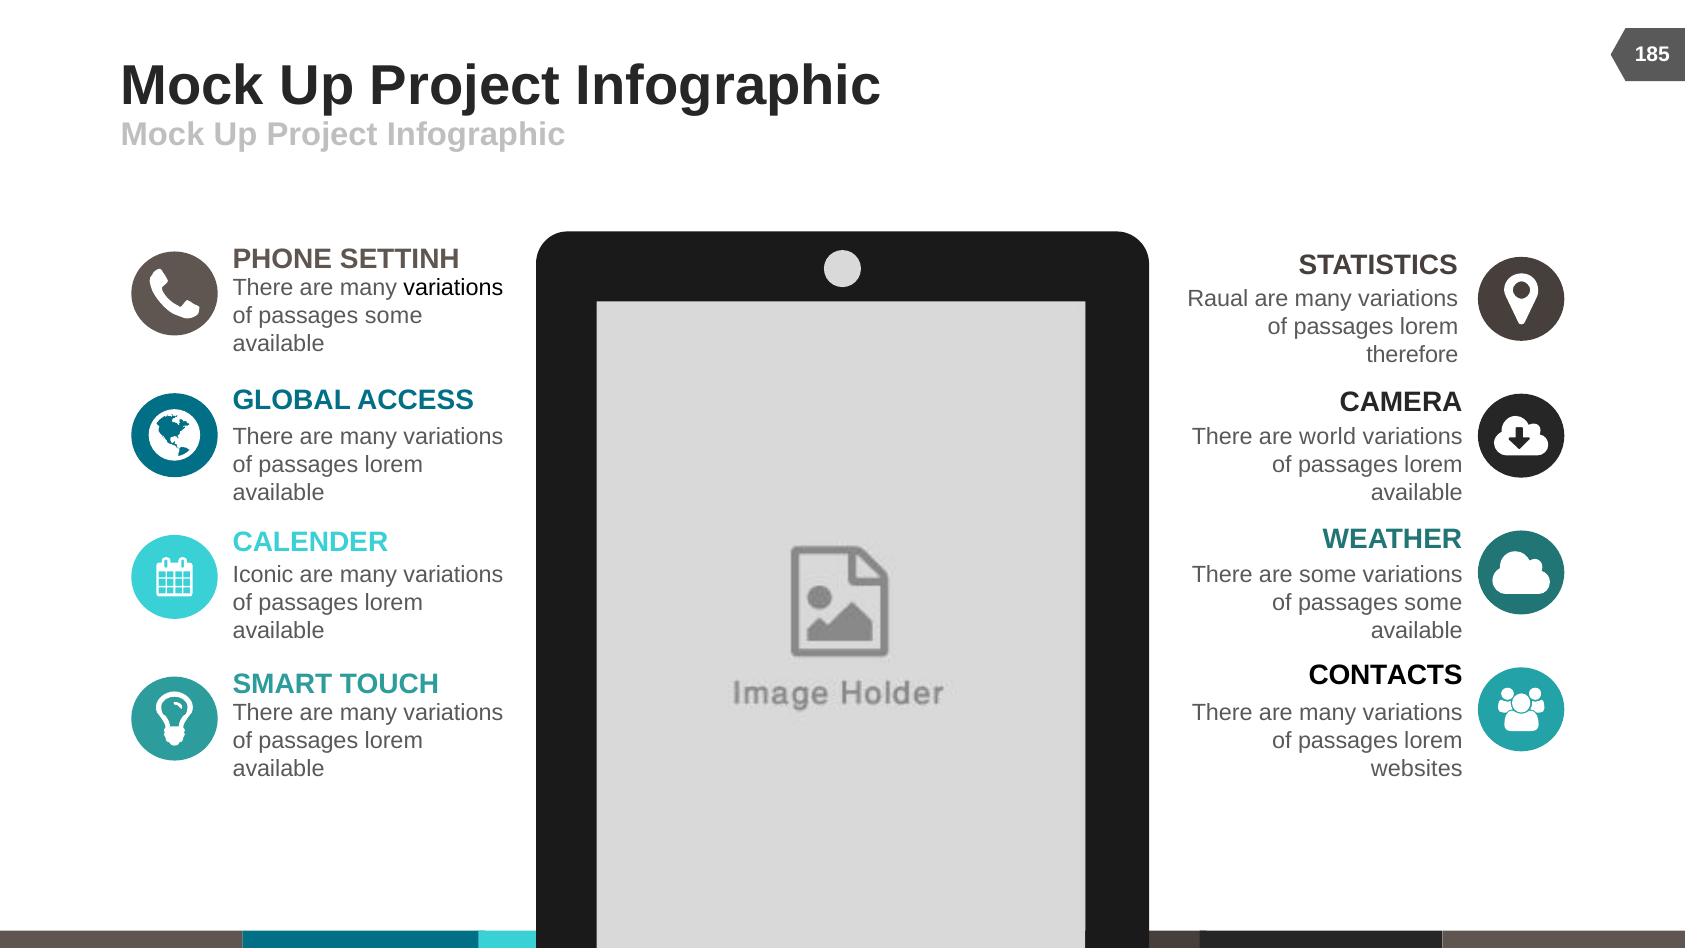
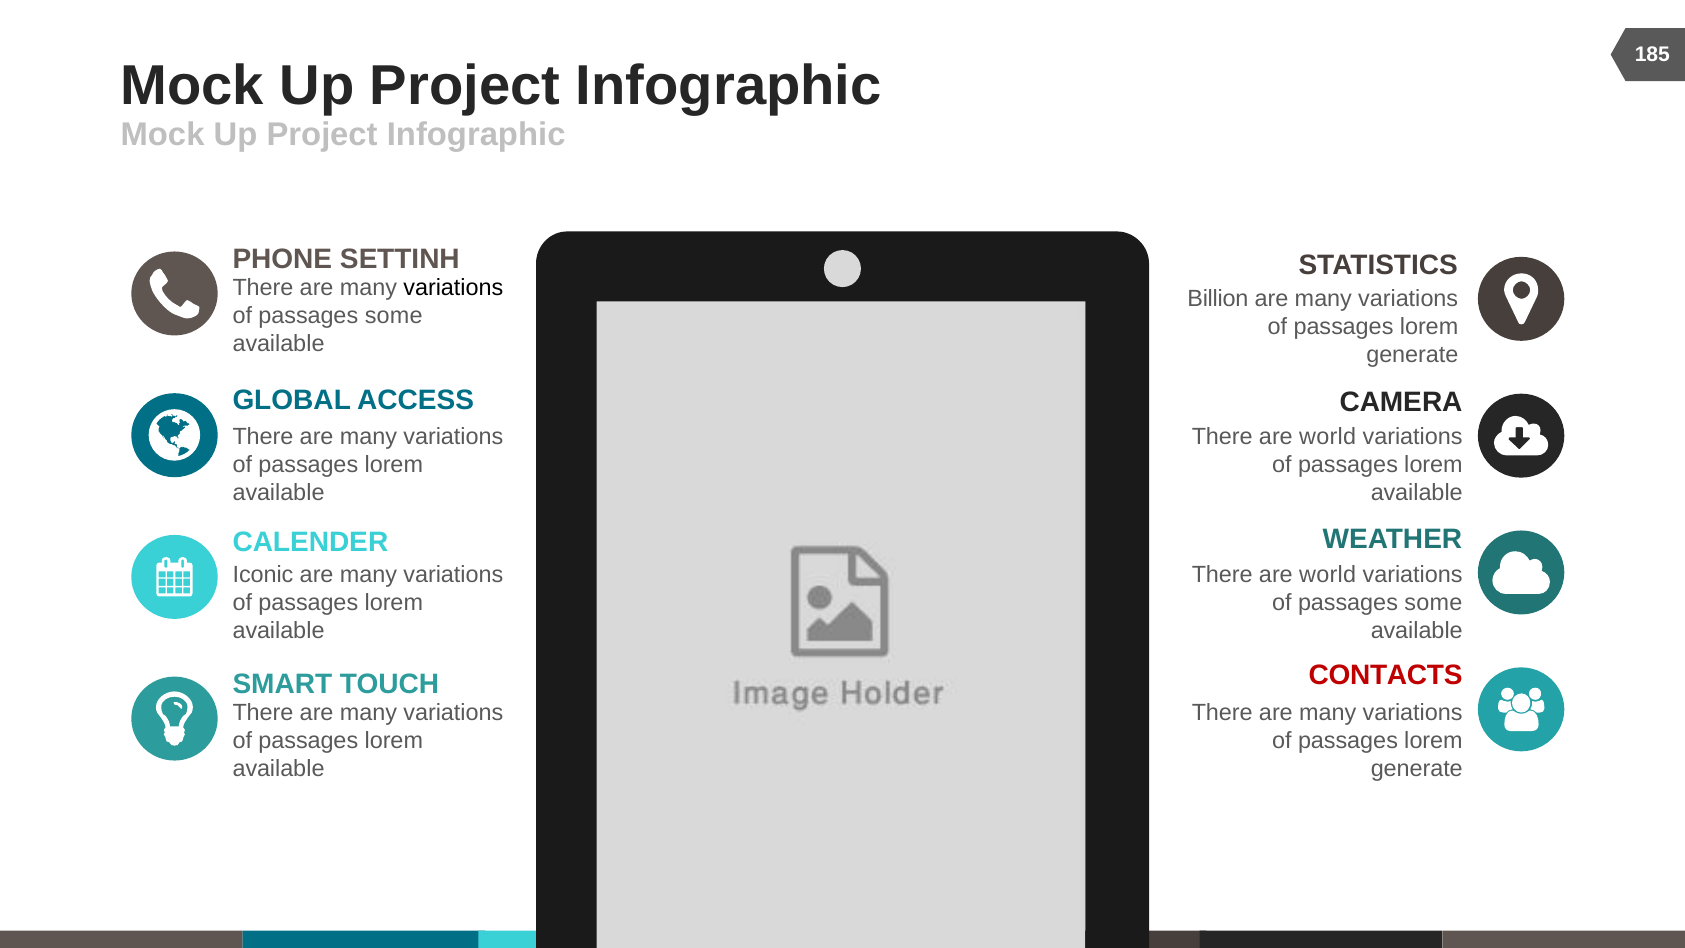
Raual: Raual -> Billion
therefore at (1412, 355): therefore -> generate
some at (1328, 574): some -> world
CONTACTS colour: black -> red
websites at (1417, 769): websites -> generate
